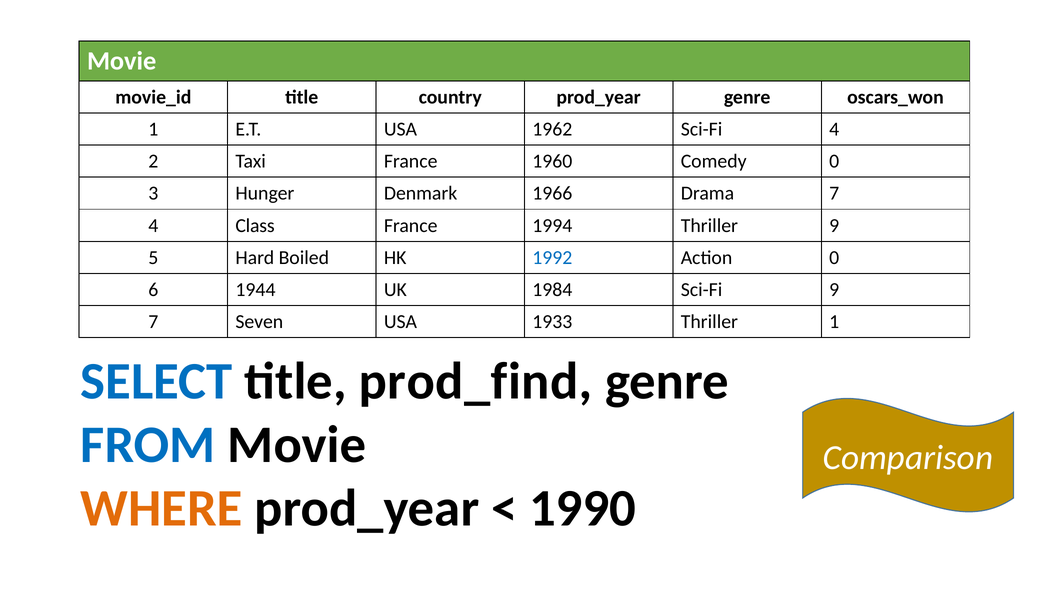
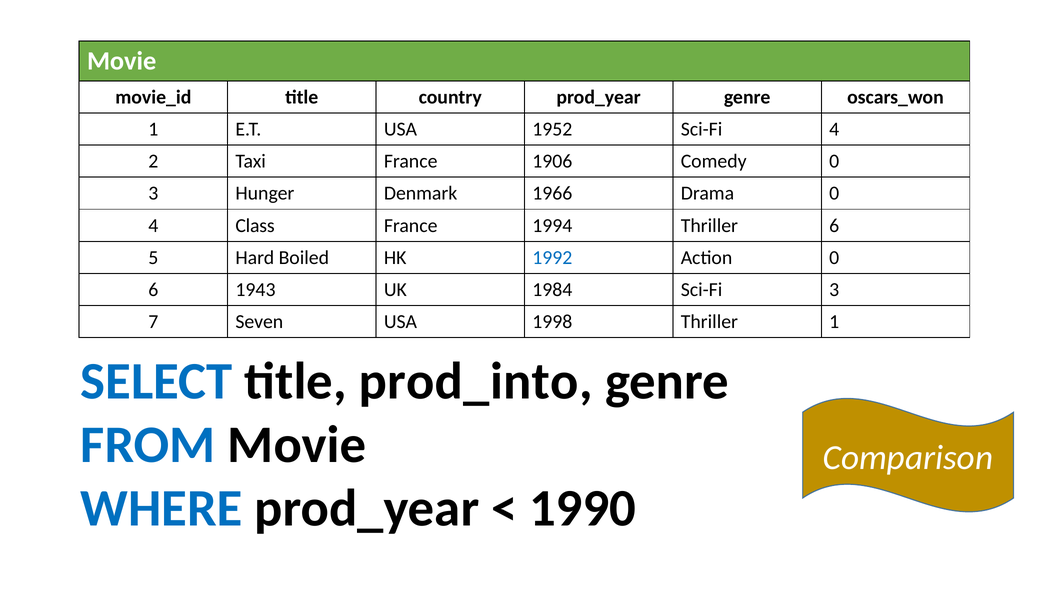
1962: 1962 -> 1952
1960: 1960 -> 1906
Drama 7: 7 -> 0
Thriller 9: 9 -> 6
1944: 1944 -> 1943
Sci-Fi 9: 9 -> 3
1933: 1933 -> 1998
prod_find: prod_find -> prod_into
WHERE colour: orange -> blue
